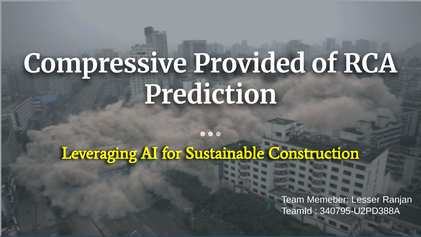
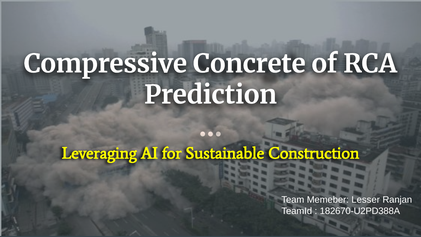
Provided: Provided -> Concrete
340795-U2PD388A: 340795-U2PD388A -> 182670-U2PD388A
